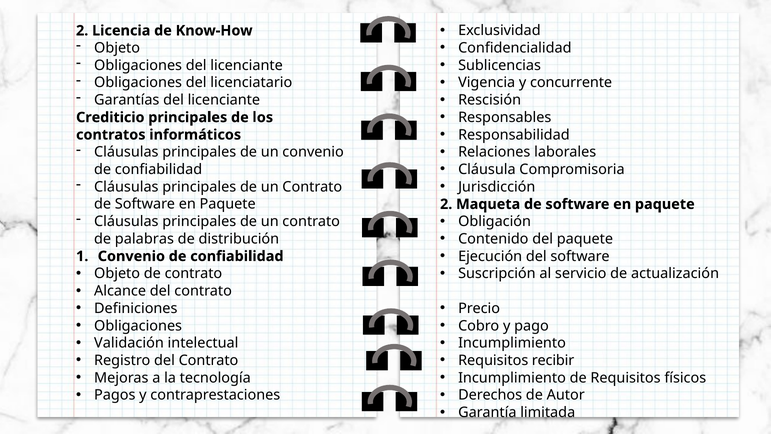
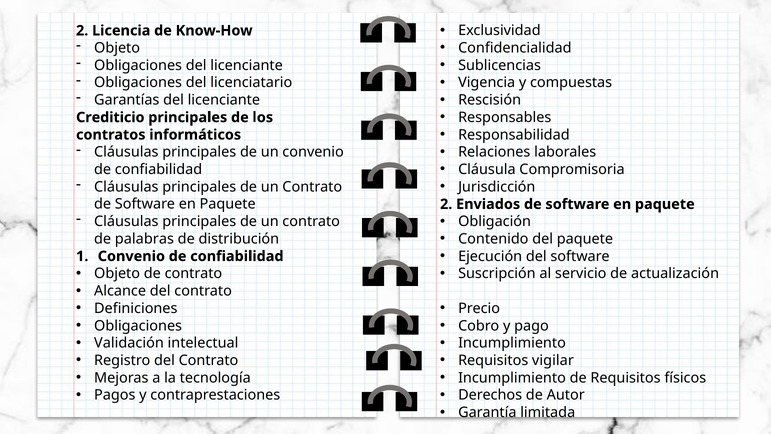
concurrente: concurrente -> compuestas
Maqueta: Maqueta -> Enviados
recibir: recibir -> vigilar
